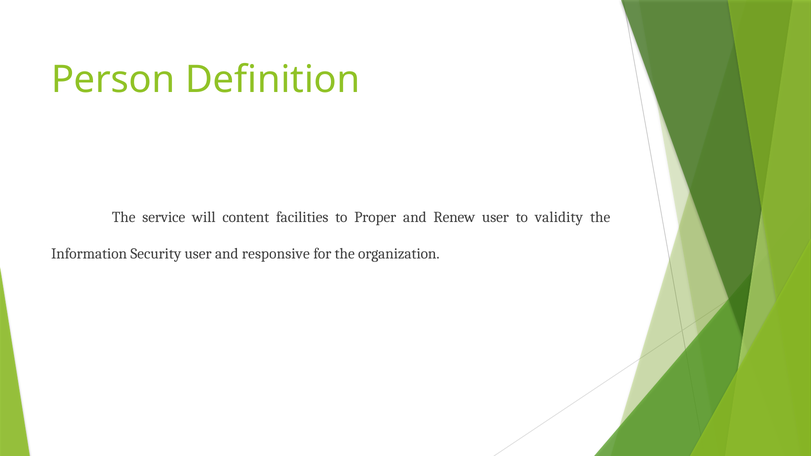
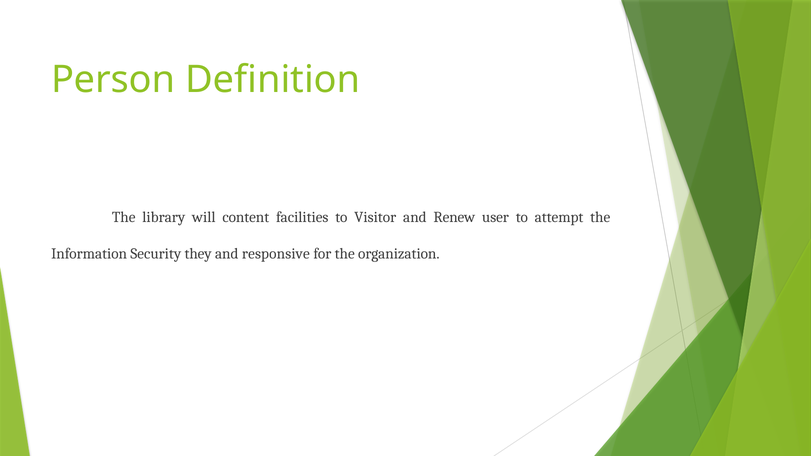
service: service -> library
Proper: Proper -> Visitor
validity: validity -> attempt
Security user: user -> they
